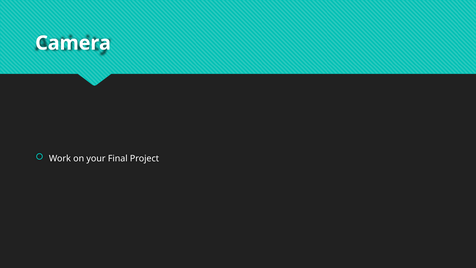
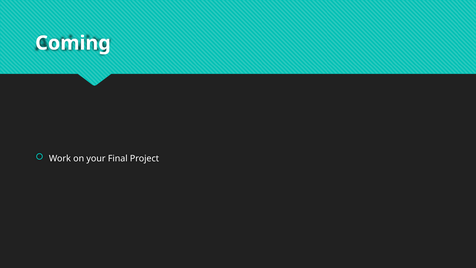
Camera: Camera -> Coming
